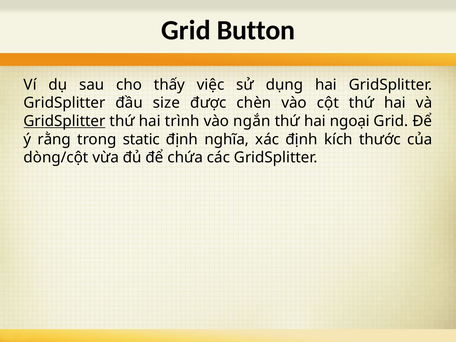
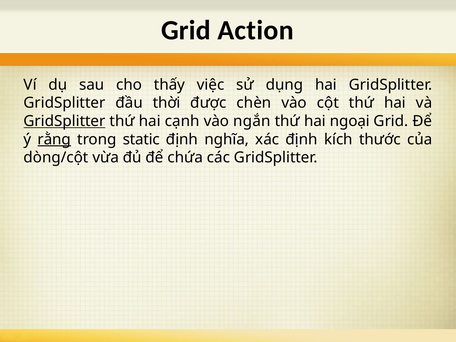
Button: Button -> Action
size: size -> thời
trình: trình -> cạnh
rằng underline: none -> present
